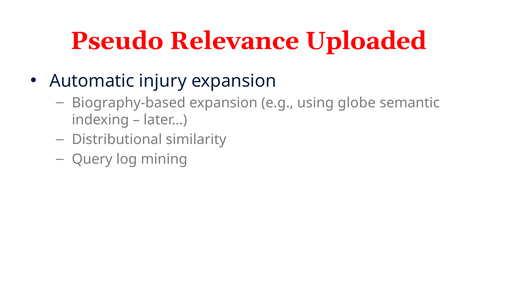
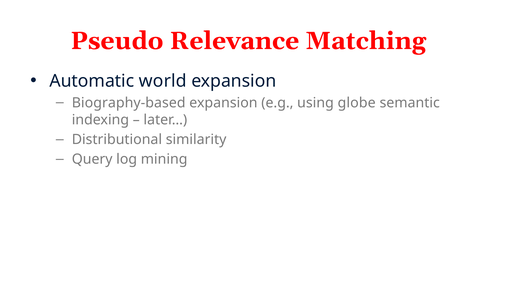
Uploaded: Uploaded -> Matching
injury: injury -> world
